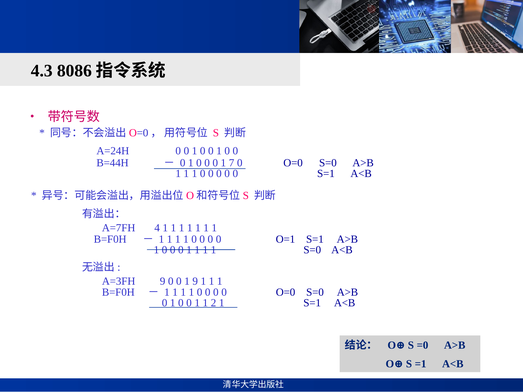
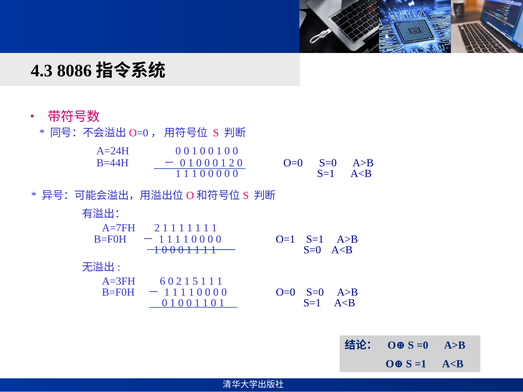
1 7: 7 -> 2
A=7FH 4: 4 -> 2
A=3FH 9: 9 -> 6
0 at (179, 281): 0 -> 2
1 9: 9 -> 5
0 1 1 2: 2 -> 0
